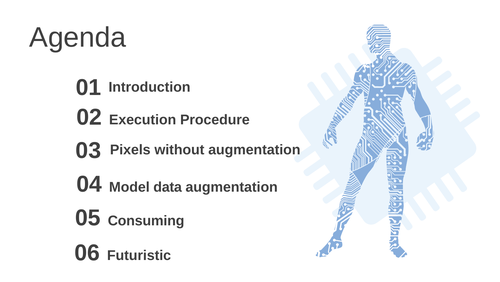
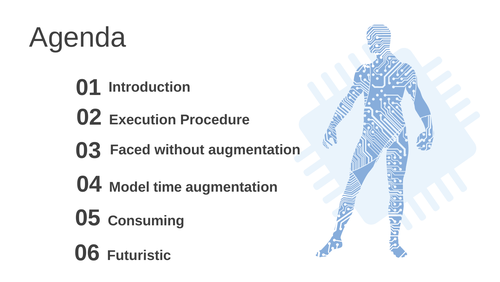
Pixels: Pixels -> Faced
data: data -> time
